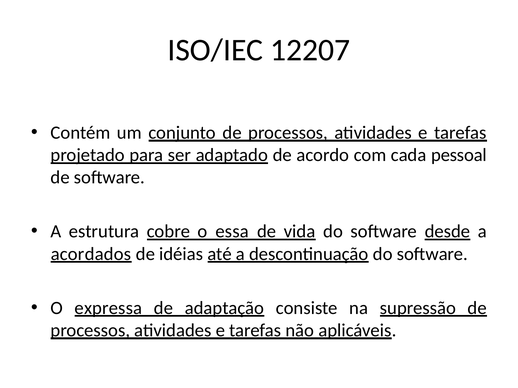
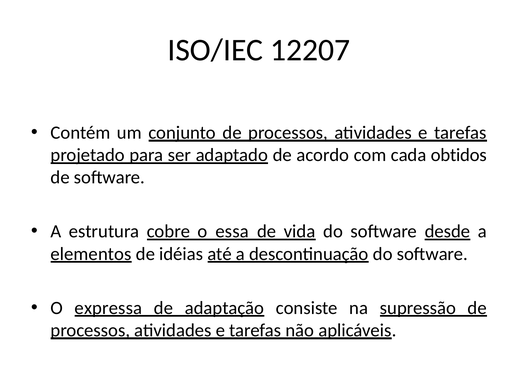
pessoal: pessoal -> obtidos
acordados: acordados -> elementos
